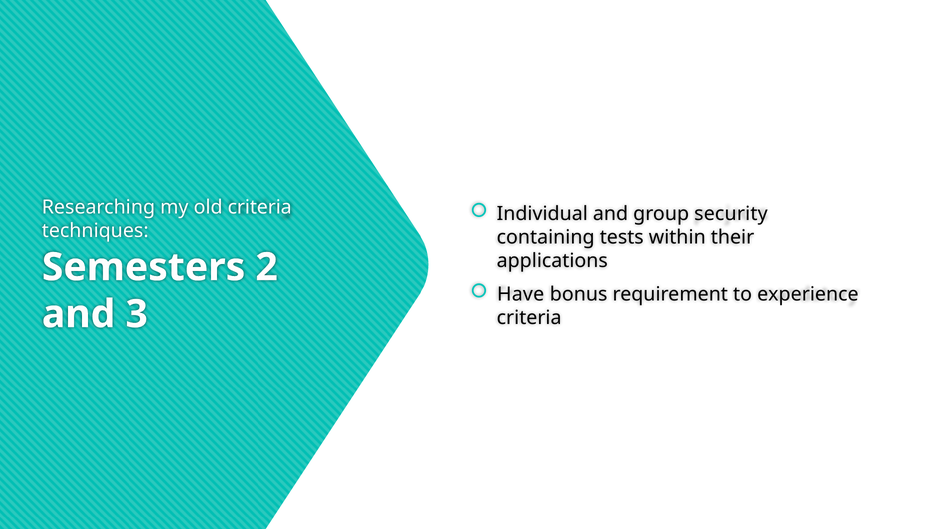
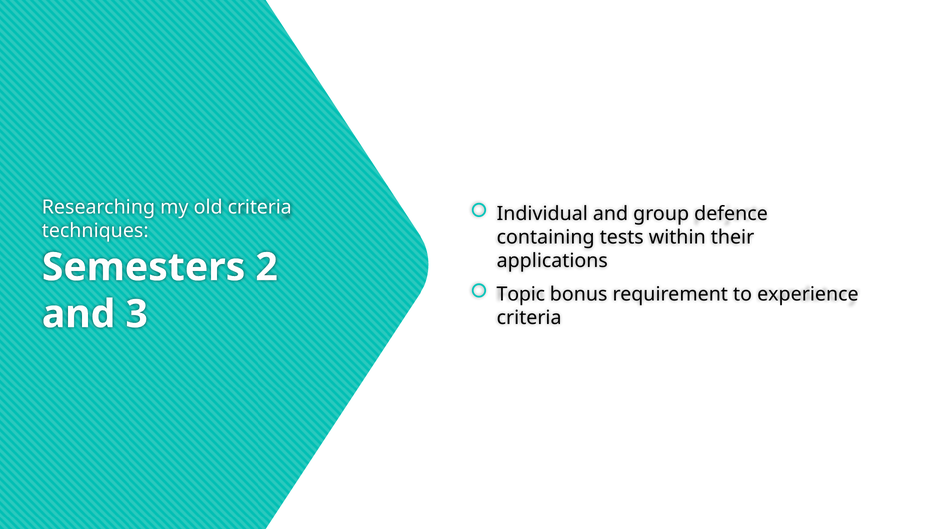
security: security -> defence
Have: Have -> Topic
